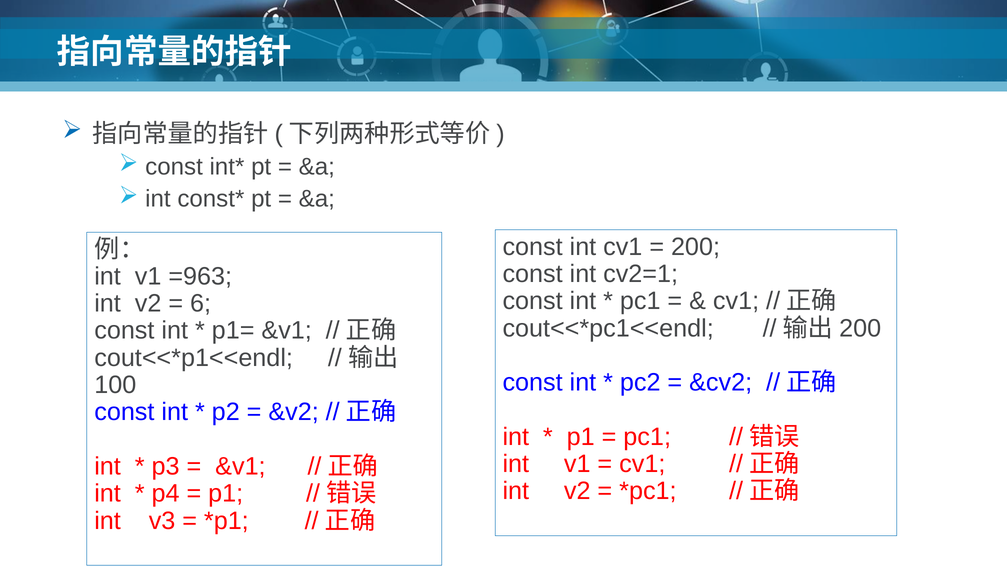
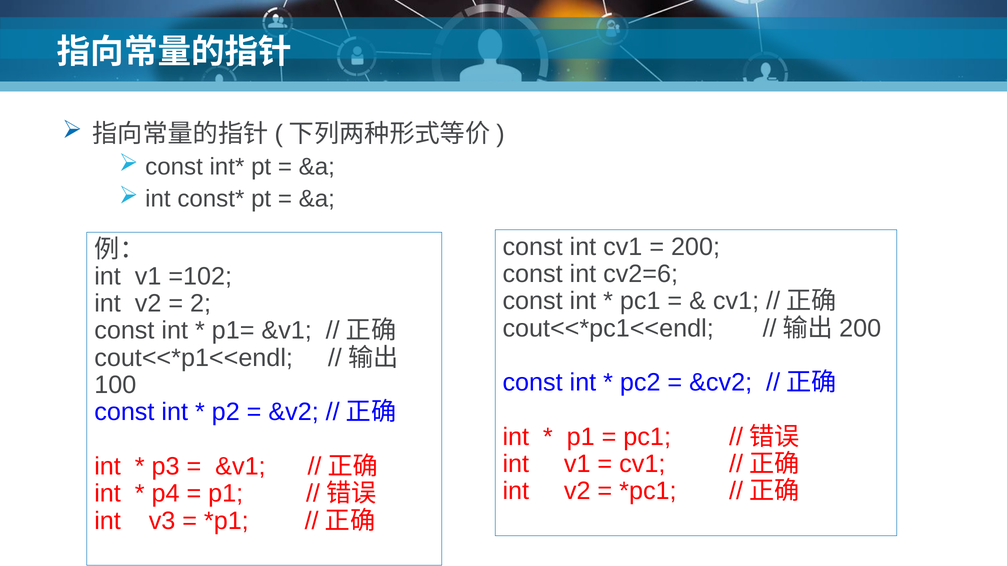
cv2=1: cv2=1 -> cv2=6
=963: =963 -> =102
6: 6 -> 2
